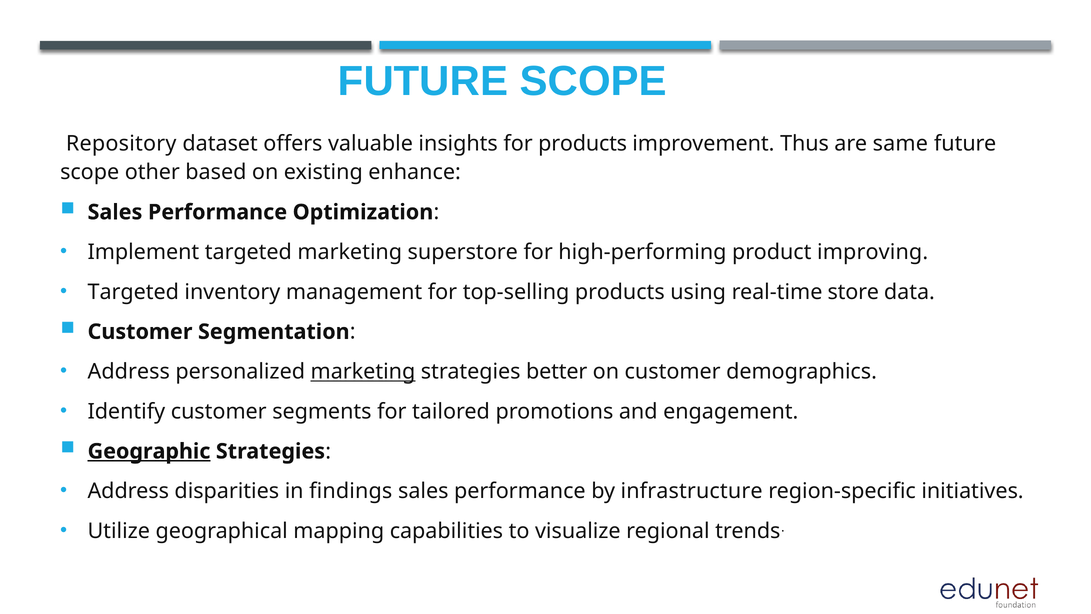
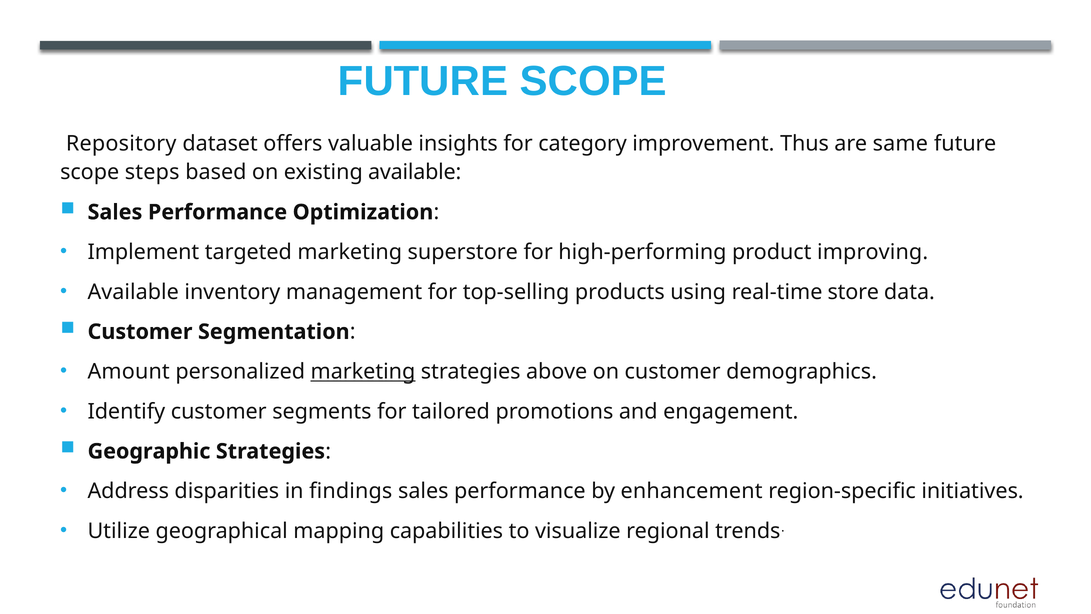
for products: products -> category
other: other -> steps
existing enhance: enhance -> available
Targeted at (133, 292): Targeted -> Available
Address at (129, 371): Address -> Amount
better: better -> above
Geographic underline: present -> none
infrastructure: infrastructure -> enhancement
